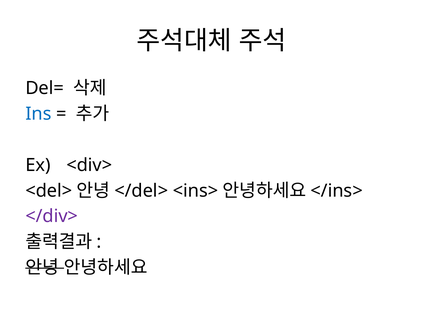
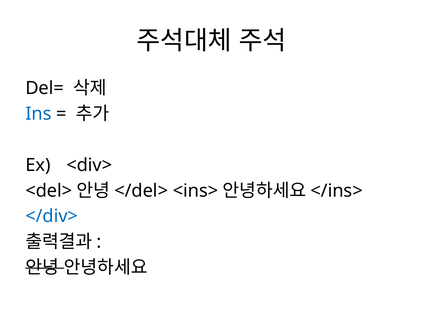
</div> colour: purple -> blue
